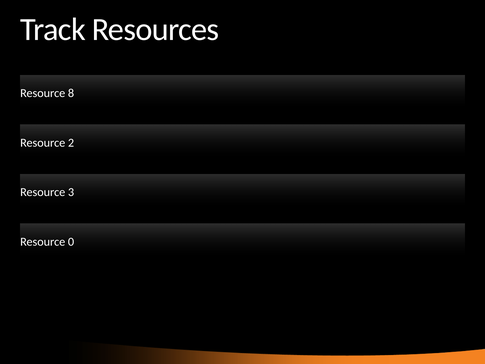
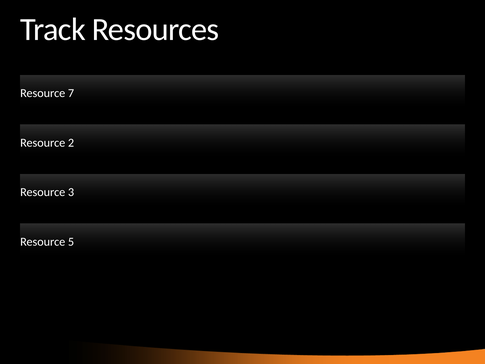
8: 8 -> 7
0: 0 -> 5
